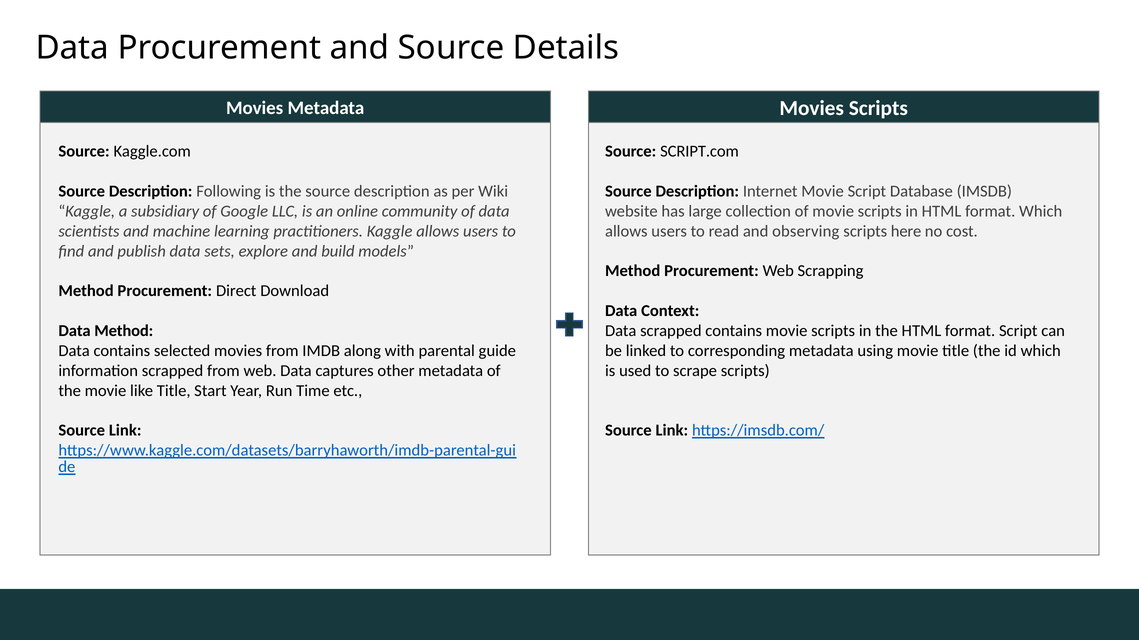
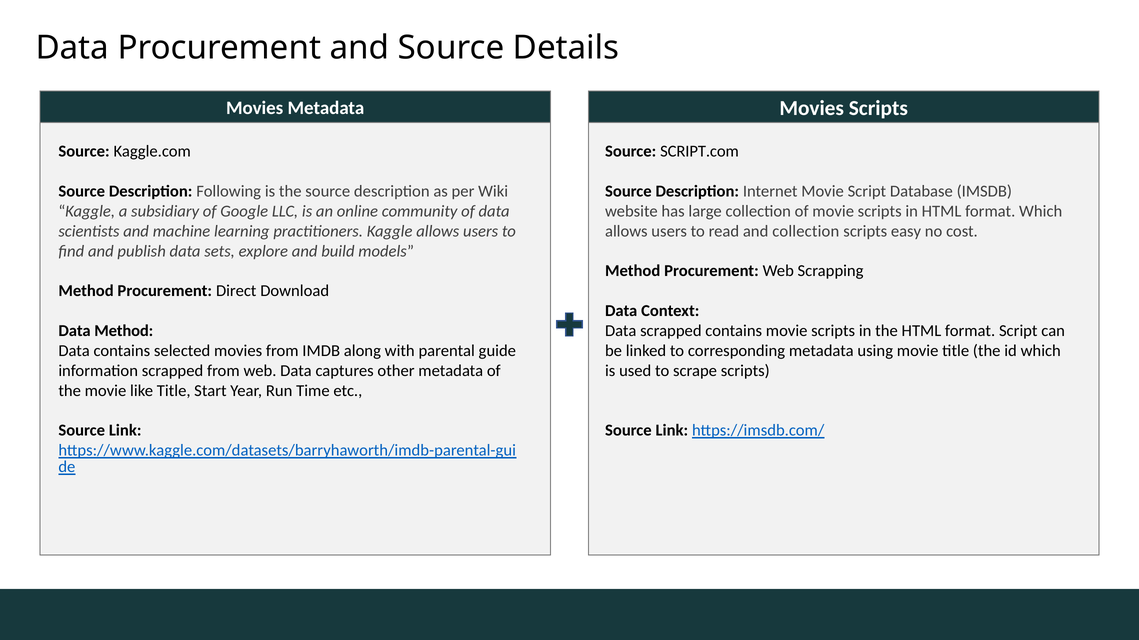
and observing: observing -> collection
here: here -> easy
